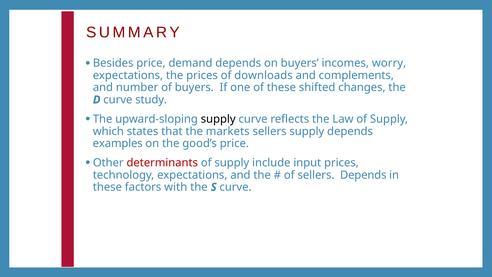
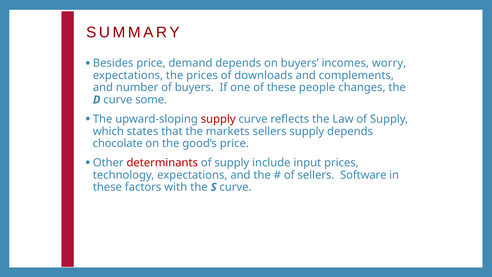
shifted: shifted -> people
study: study -> some
supply at (218, 119) colour: black -> red
examples: examples -> chocolate
sellers Depends: Depends -> Software
